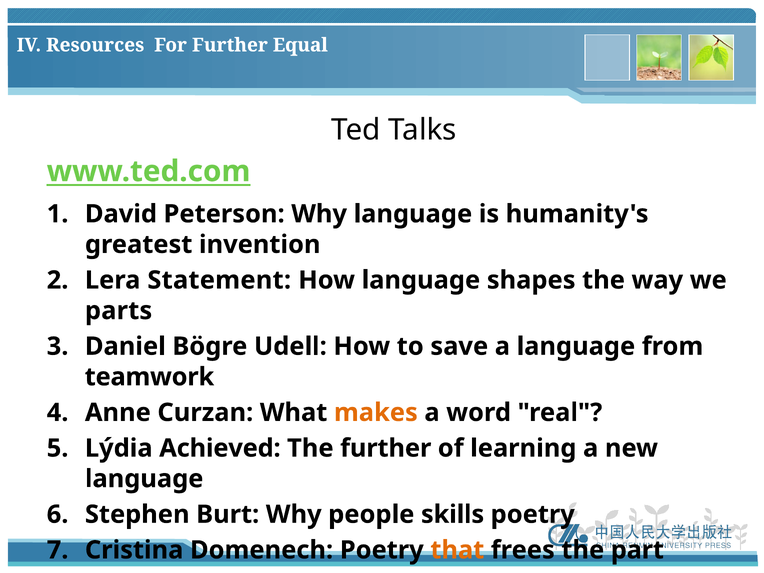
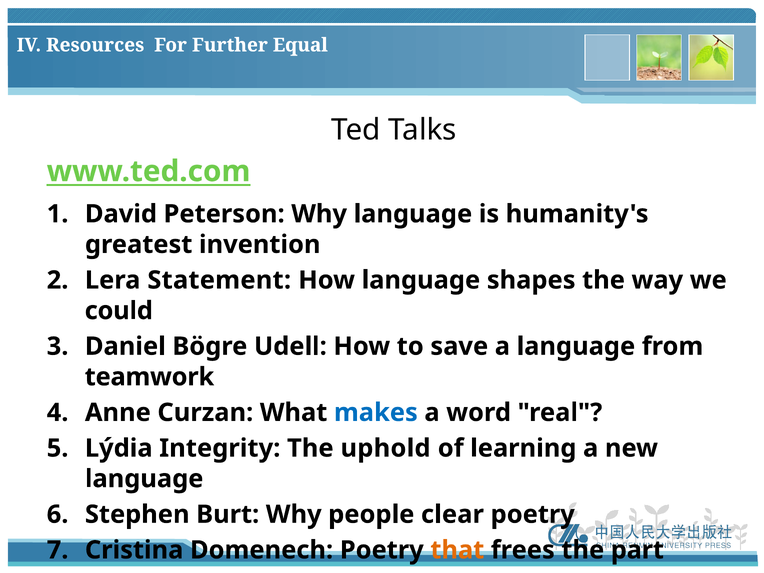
parts: parts -> could
makes colour: orange -> blue
Achieved: Achieved -> Integrity
The further: further -> uphold
skills: skills -> clear
